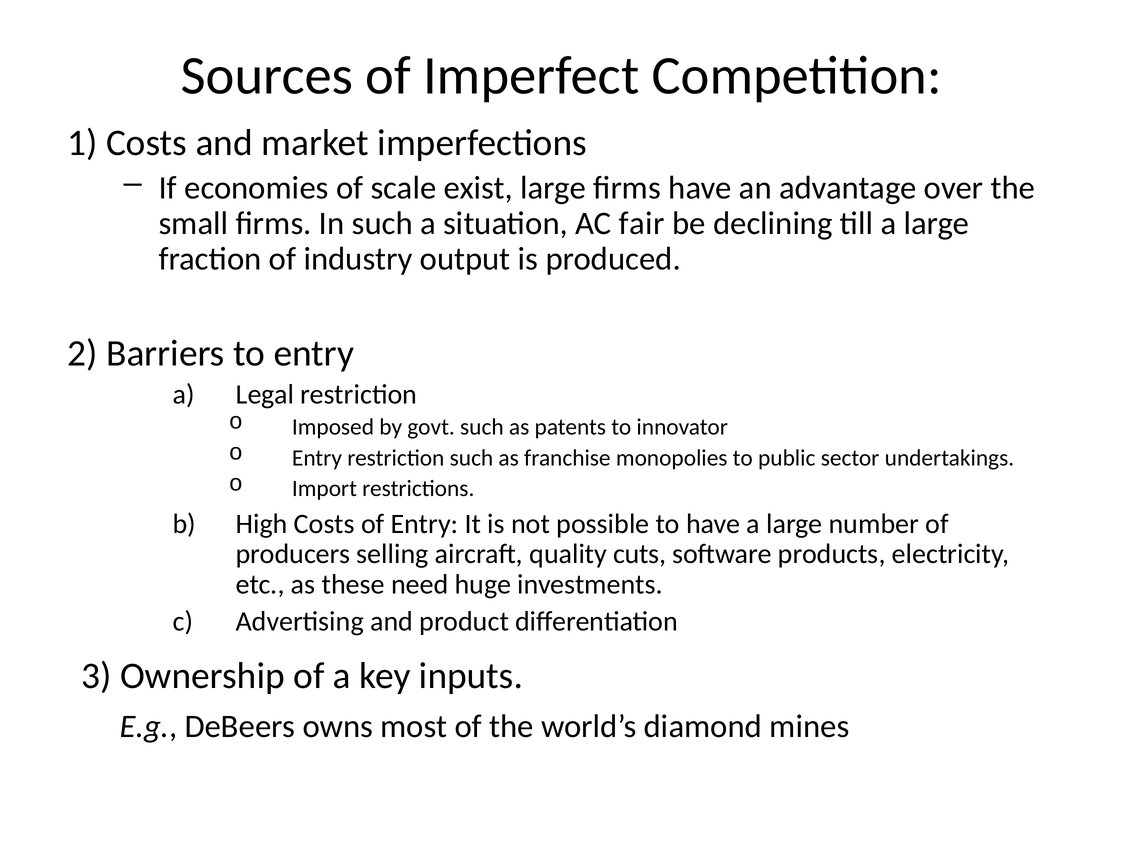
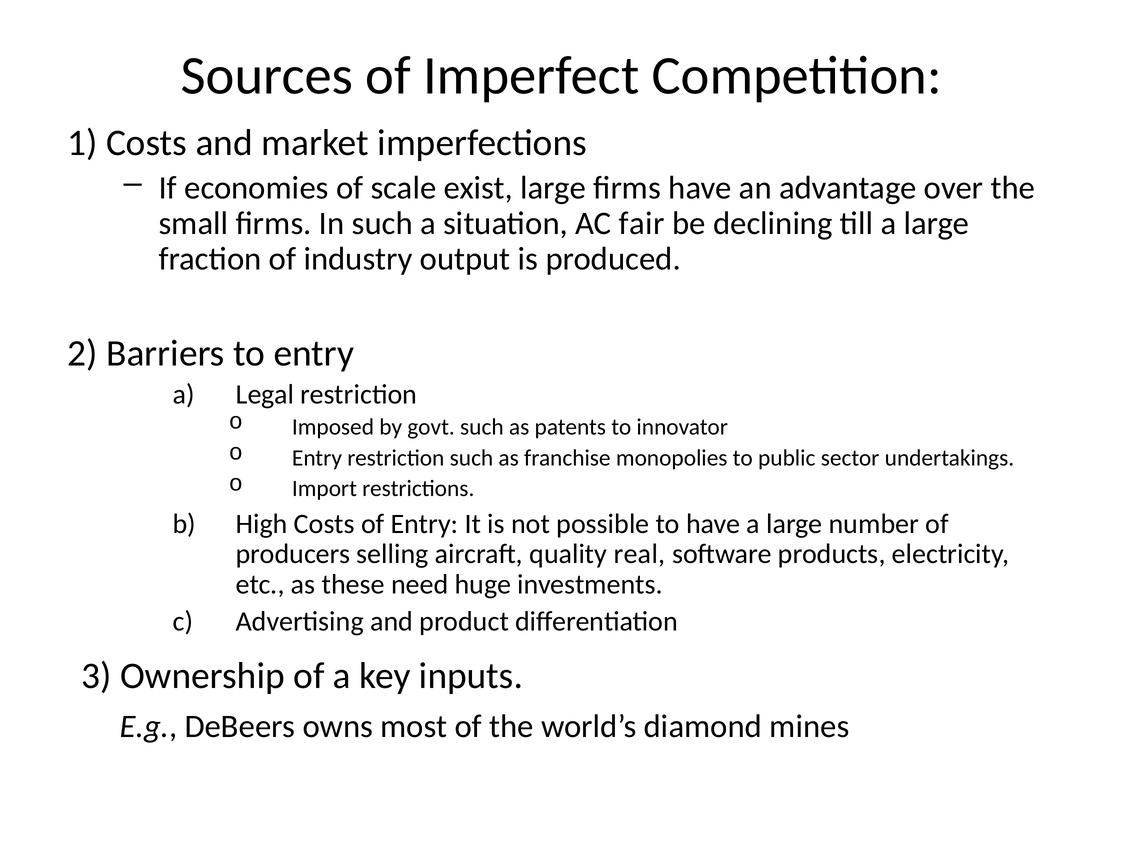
cuts: cuts -> real
